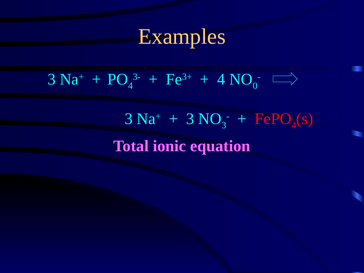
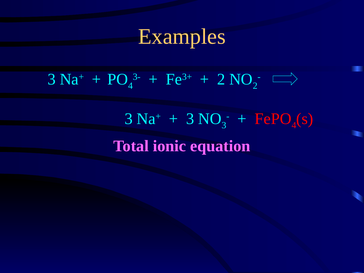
4 at (221, 79): 4 -> 2
0 at (255, 86): 0 -> 2
